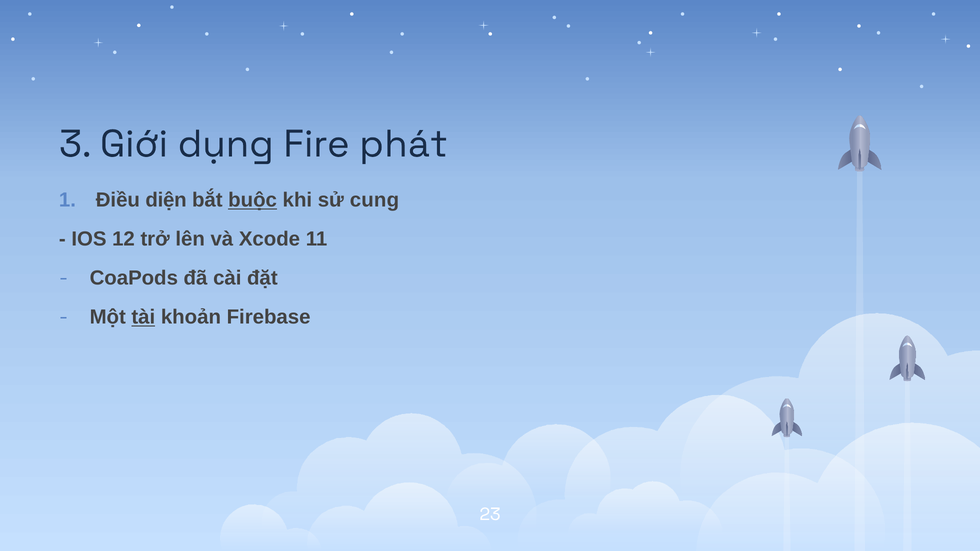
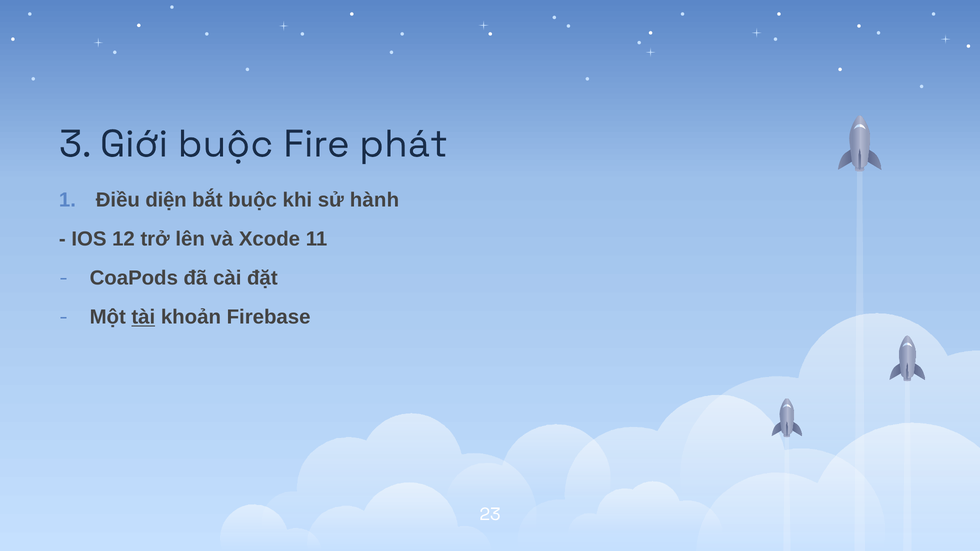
Giới dụng: dụng -> buộc
buộc at (253, 200) underline: present -> none
cung: cung -> hành
